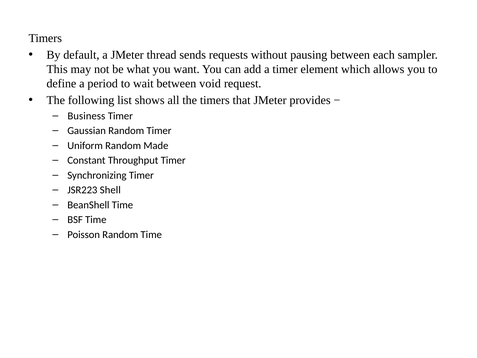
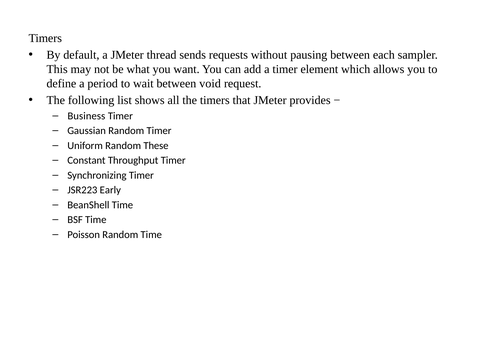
Made: Made -> These
Shell: Shell -> Early
